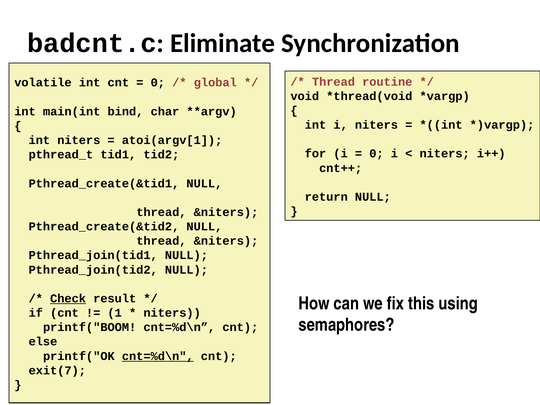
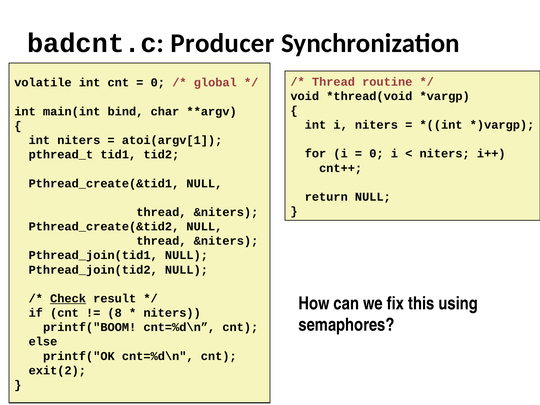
Eliminate: Eliminate -> Producer
1: 1 -> 8
cnt=%d\n at (158, 356) underline: present -> none
exit(7: exit(7 -> exit(2
